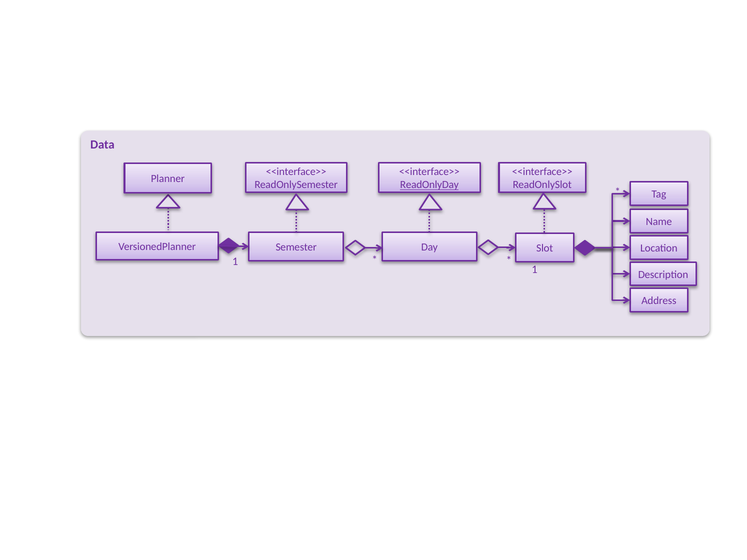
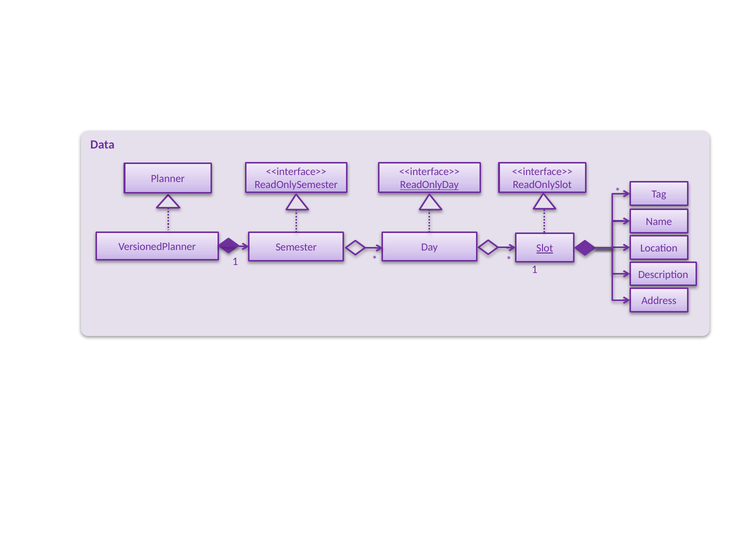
Slot underline: none -> present
